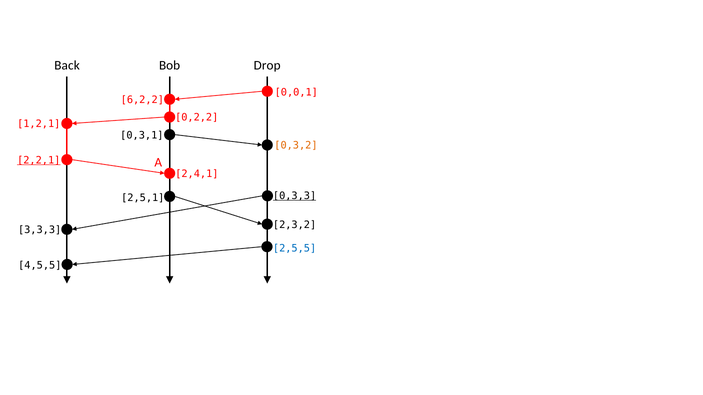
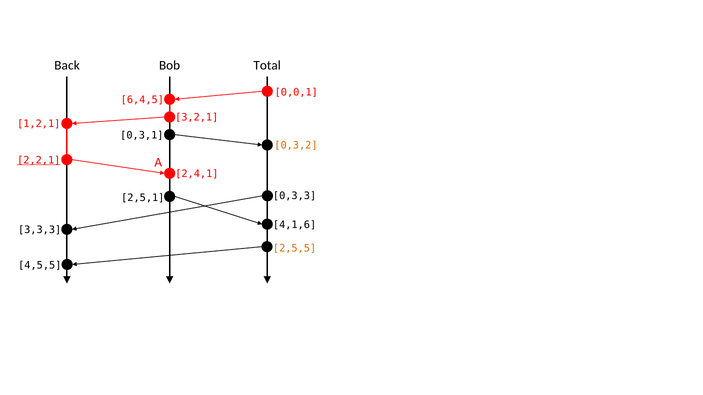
Drop: Drop -> Total
6,2,2: 6,2,2 -> 6,4,5
0,2,2: 0,2,2 -> 3,2,1
0,3,3 underline: present -> none
2,3,2: 2,3,2 -> 4,1,6
2,5,5 colour: blue -> orange
